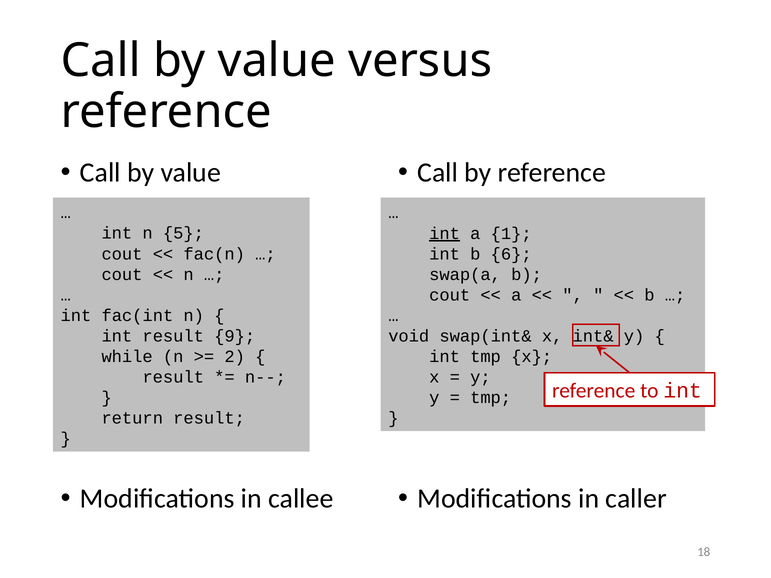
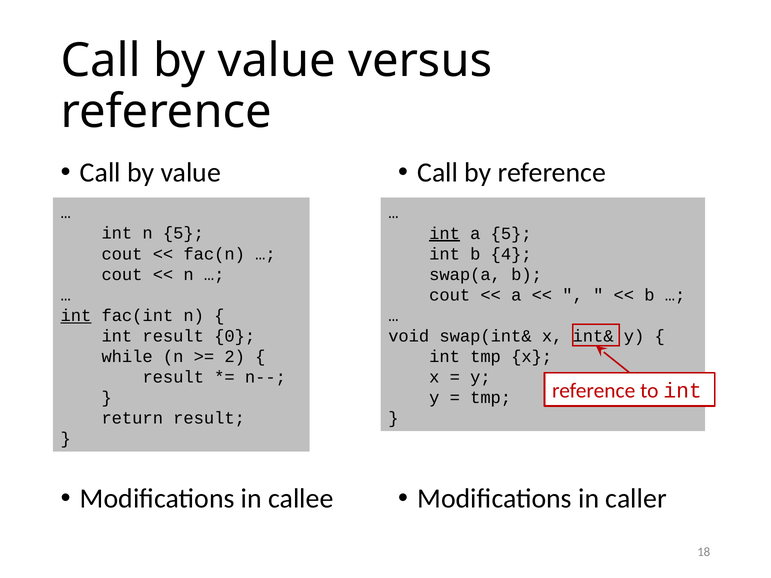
a 1: 1 -> 5
6: 6 -> 4
int at (76, 316) underline: none -> present
9: 9 -> 0
